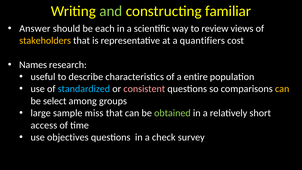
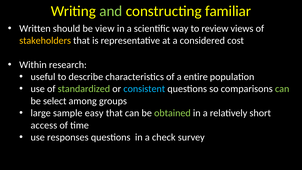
Answer: Answer -> Written
each: each -> view
quantifiers: quantifiers -> considered
Names: Names -> Within
standardized colour: light blue -> light green
consistent colour: pink -> light blue
can at (282, 89) colour: yellow -> light green
miss: miss -> easy
objectives: objectives -> responses
